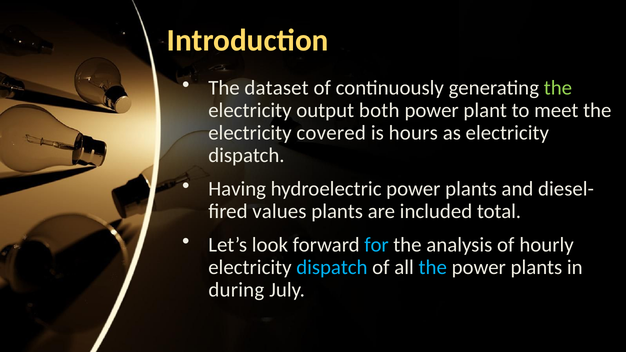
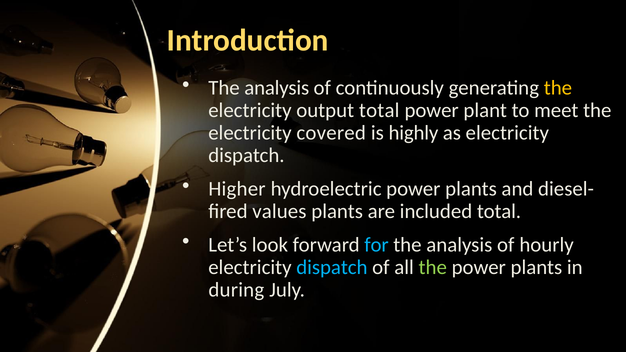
dataset at (277, 88): dataset -> analysis
the at (558, 88) colour: light green -> yellow
output both: both -> total
hours: hours -> highly
Having: Having -> Higher
the at (433, 267) colour: light blue -> light green
